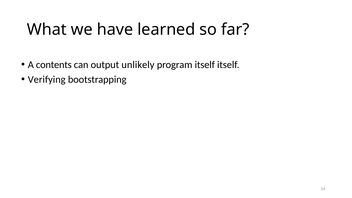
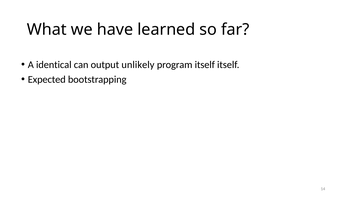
contents: contents -> identical
Verifying: Verifying -> Expected
